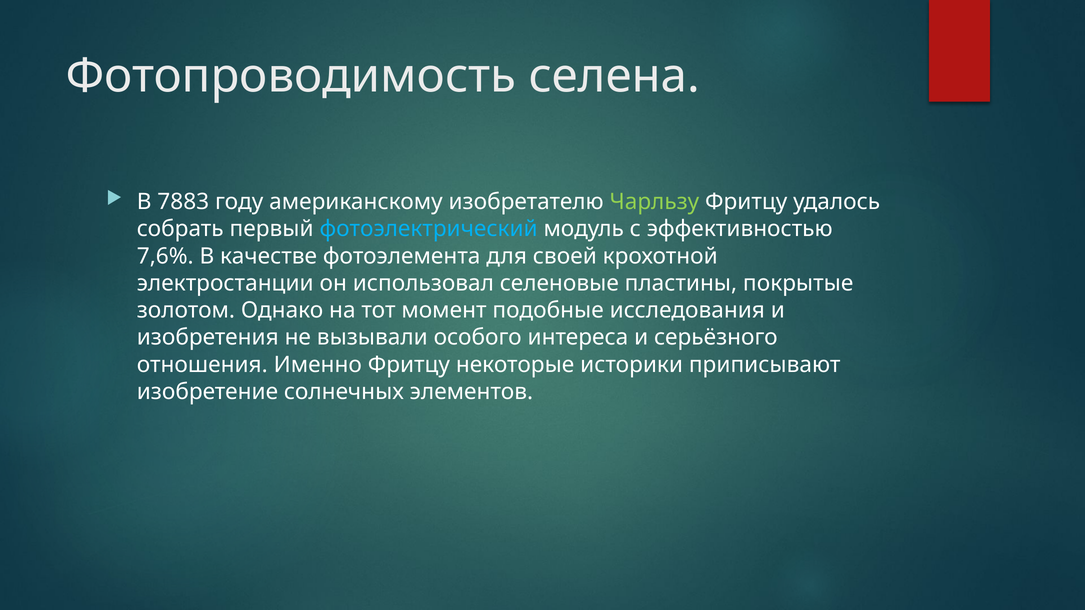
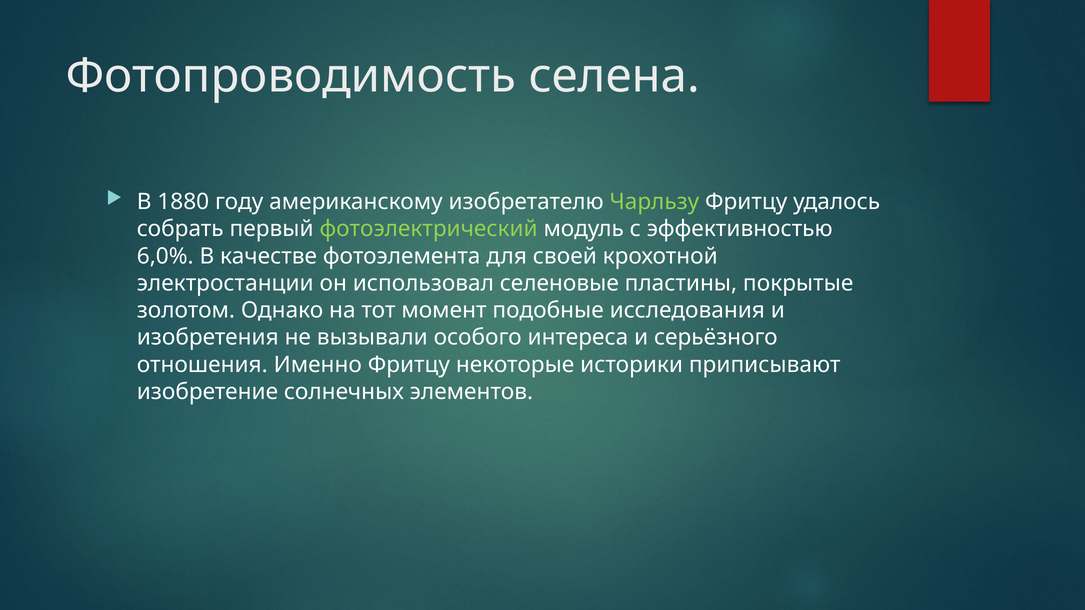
7883: 7883 -> 1880
фотоэлектрический colour: light blue -> light green
7,6%: 7,6% -> 6,0%
